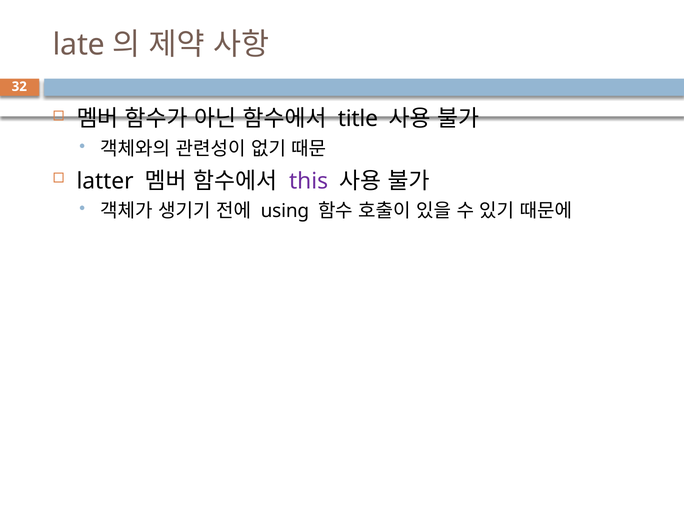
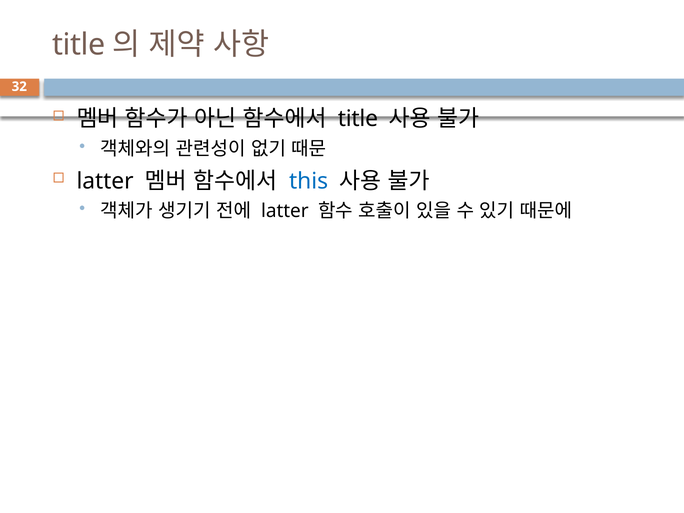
late at (79, 45): late -> title
this colour: purple -> blue
using at (285, 211): using -> latter
